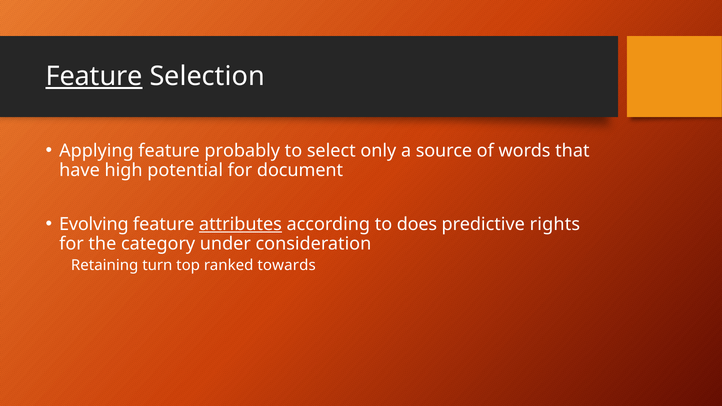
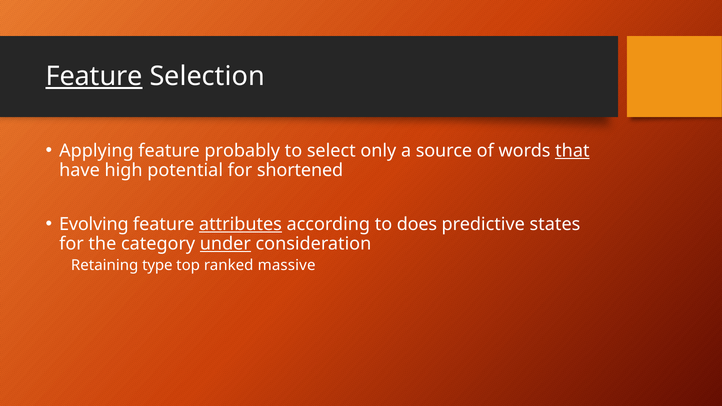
that underline: none -> present
document: document -> shortened
rights: rights -> states
under underline: none -> present
turn: turn -> type
towards: towards -> massive
